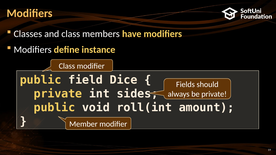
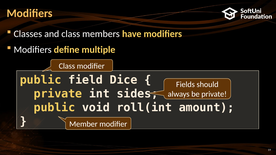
instance: instance -> multiple
